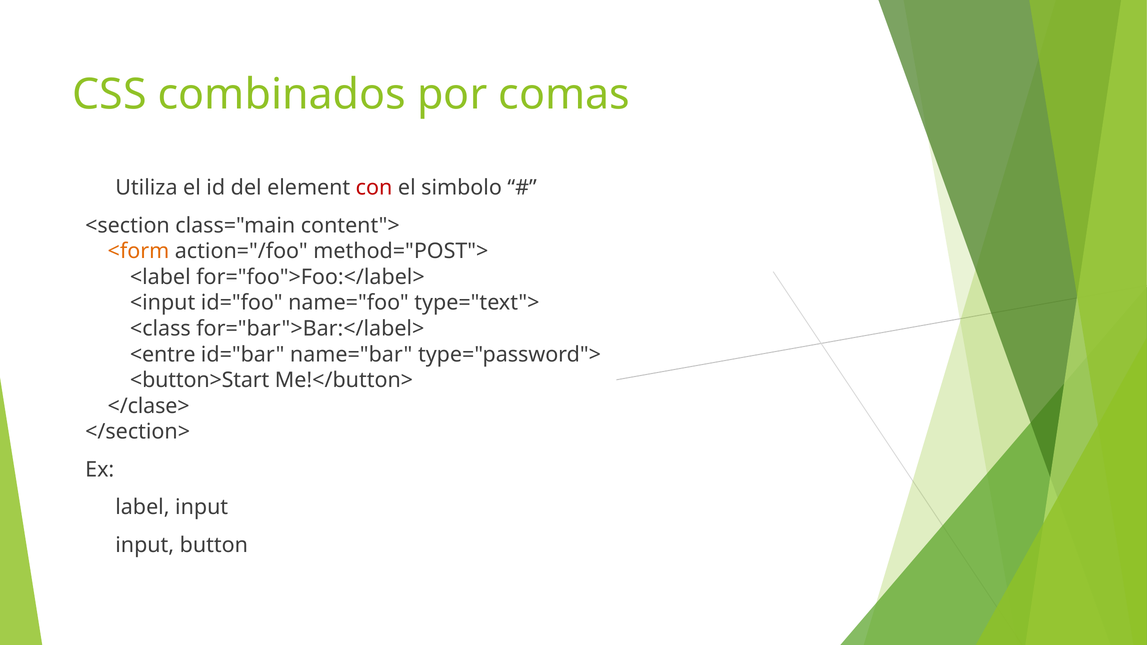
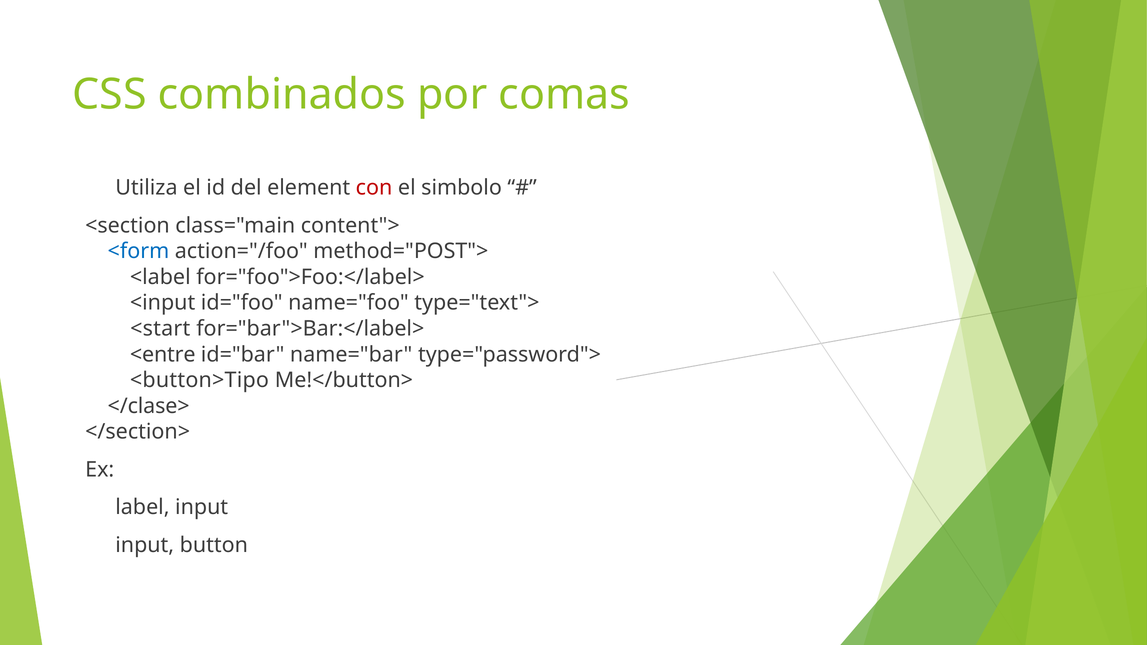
<form colour: orange -> blue
<class: <class -> <start
<button>Start: <button>Start -> <button>Tipo
